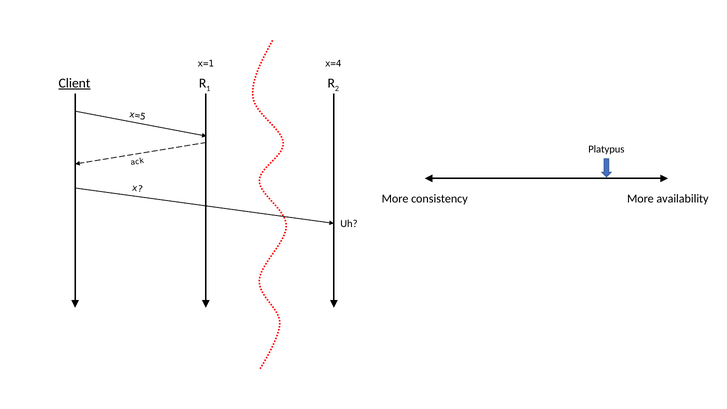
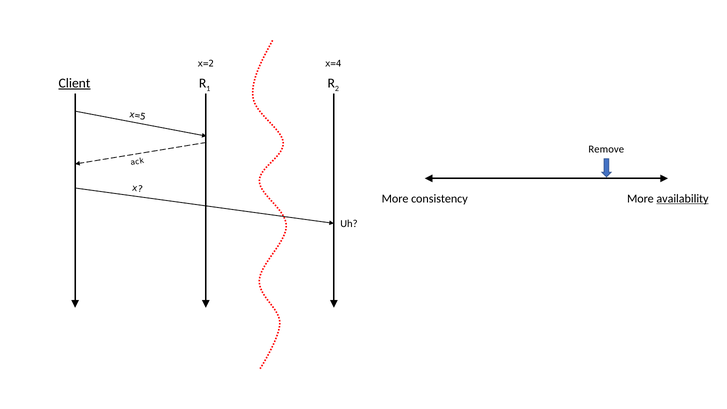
x=1: x=1 -> x=2
Platypus: Platypus -> Remove
availability underline: none -> present
